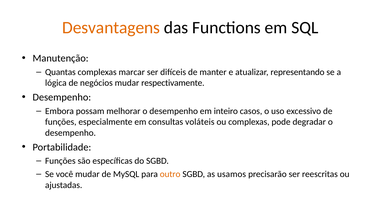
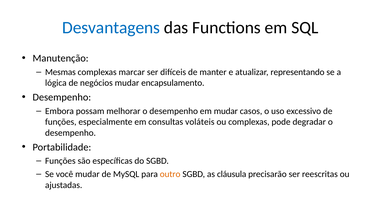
Desvantagens colour: orange -> blue
Quantas: Quantas -> Mesmas
respectivamente: respectivamente -> encapsulamento
em inteiro: inteiro -> mudar
usamos: usamos -> cláusula
